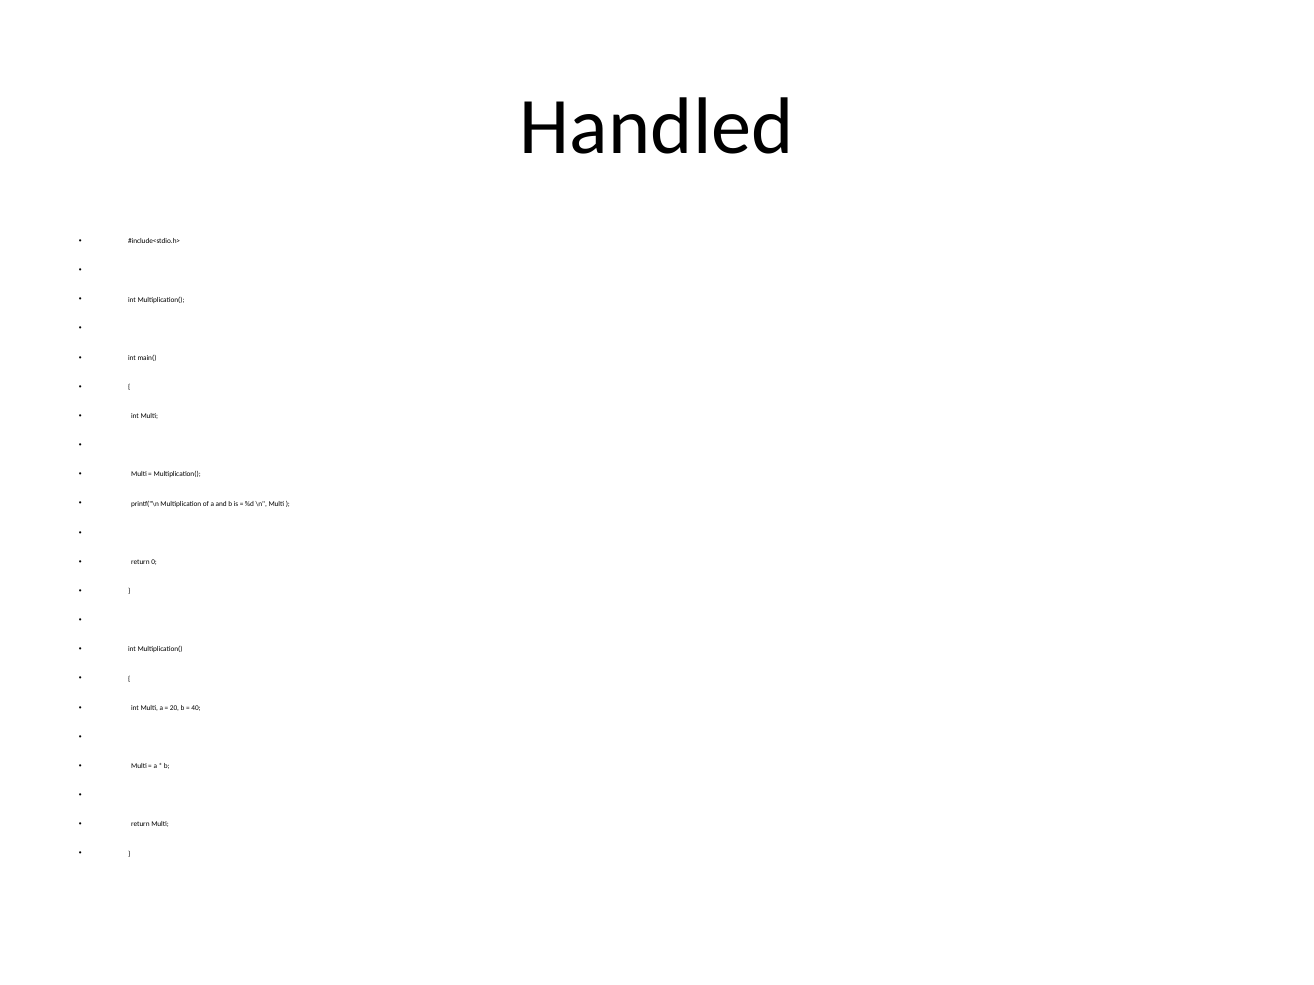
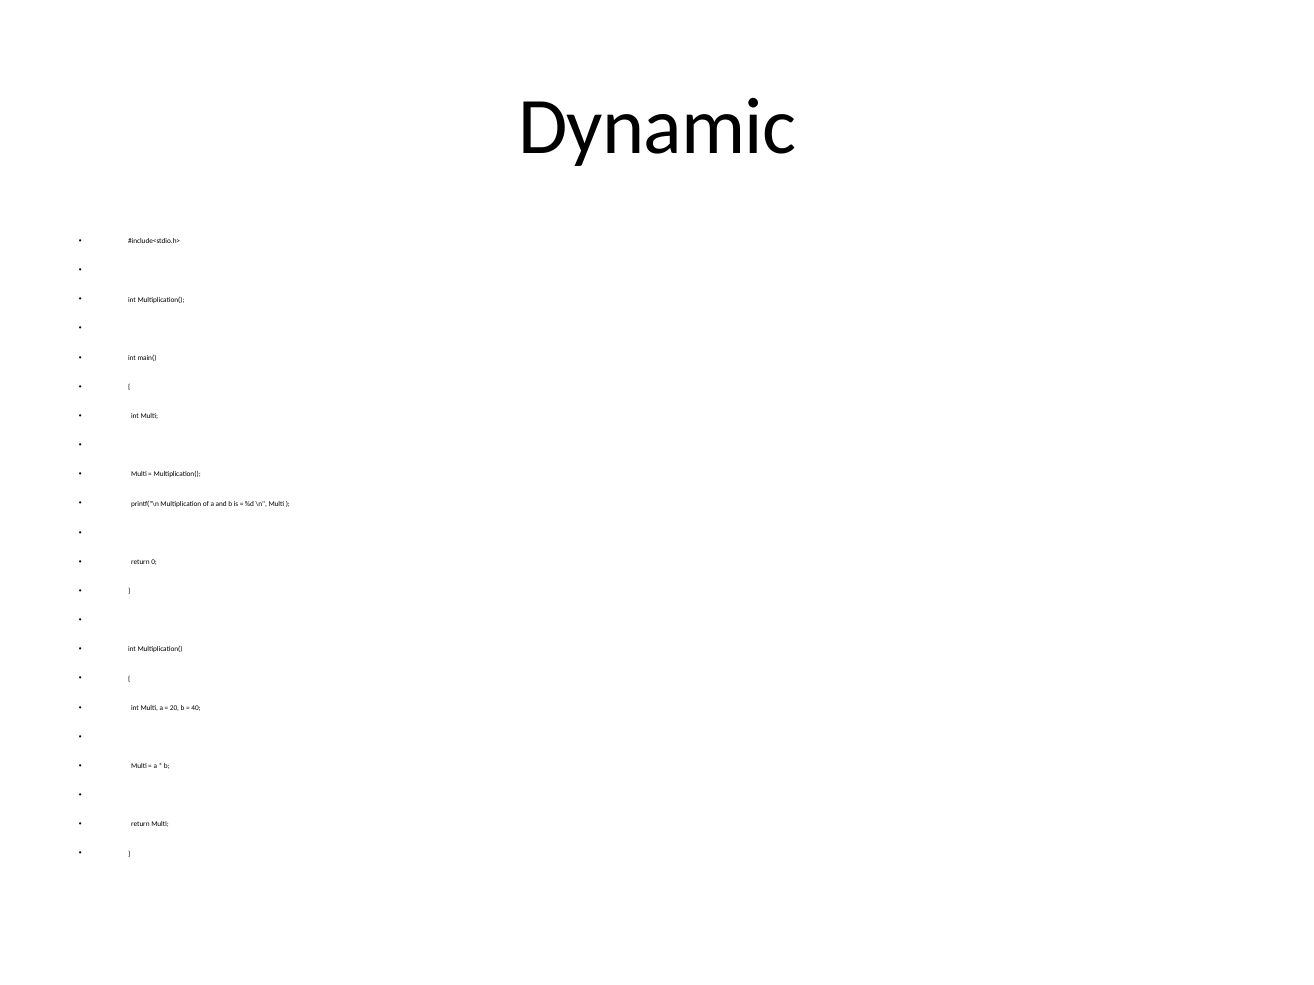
Handled: Handled -> Dynamic
